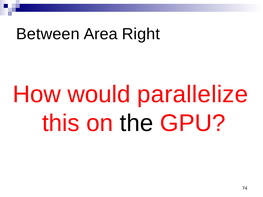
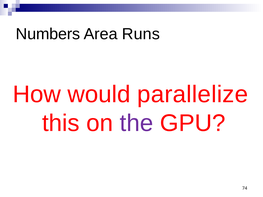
Between: Between -> Numbers
Right: Right -> Runs
the colour: black -> purple
